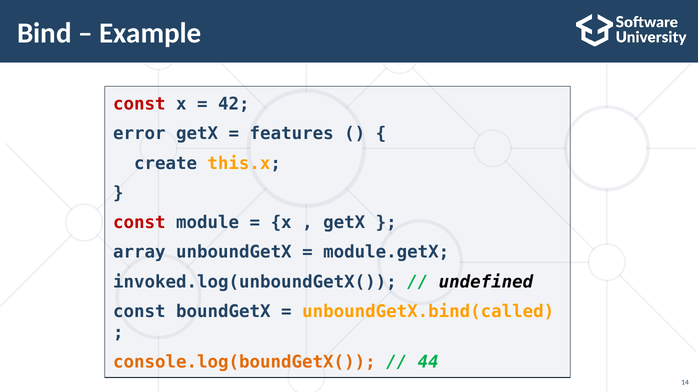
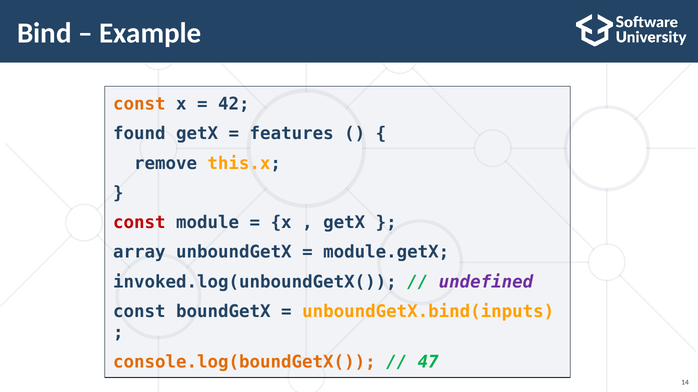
const at (139, 104) colour: red -> orange
error: error -> found
create: create -> remove
undefined colour: black -> purple
unboundGetX.bind(called: unboundGetX.bind(called -> unboundGetX.bind(inputs
44: 44 -> 47
